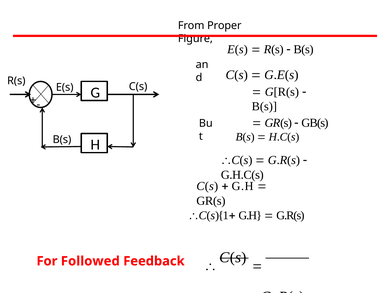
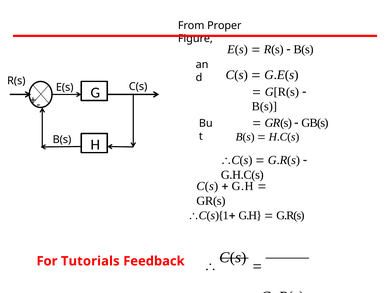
Followed: Followed -> Tutorials
